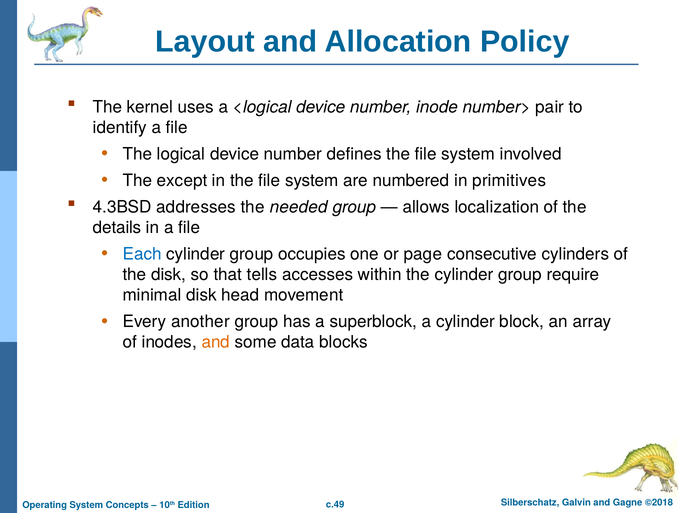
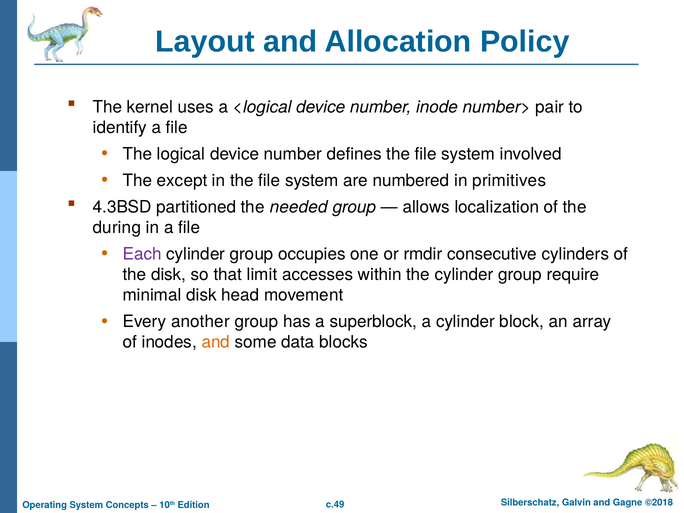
addresses: addresses -> partitioned
details: details -> during
Each colour: blue -> purple
page: page -> rmdir
tells: tells -> limit
